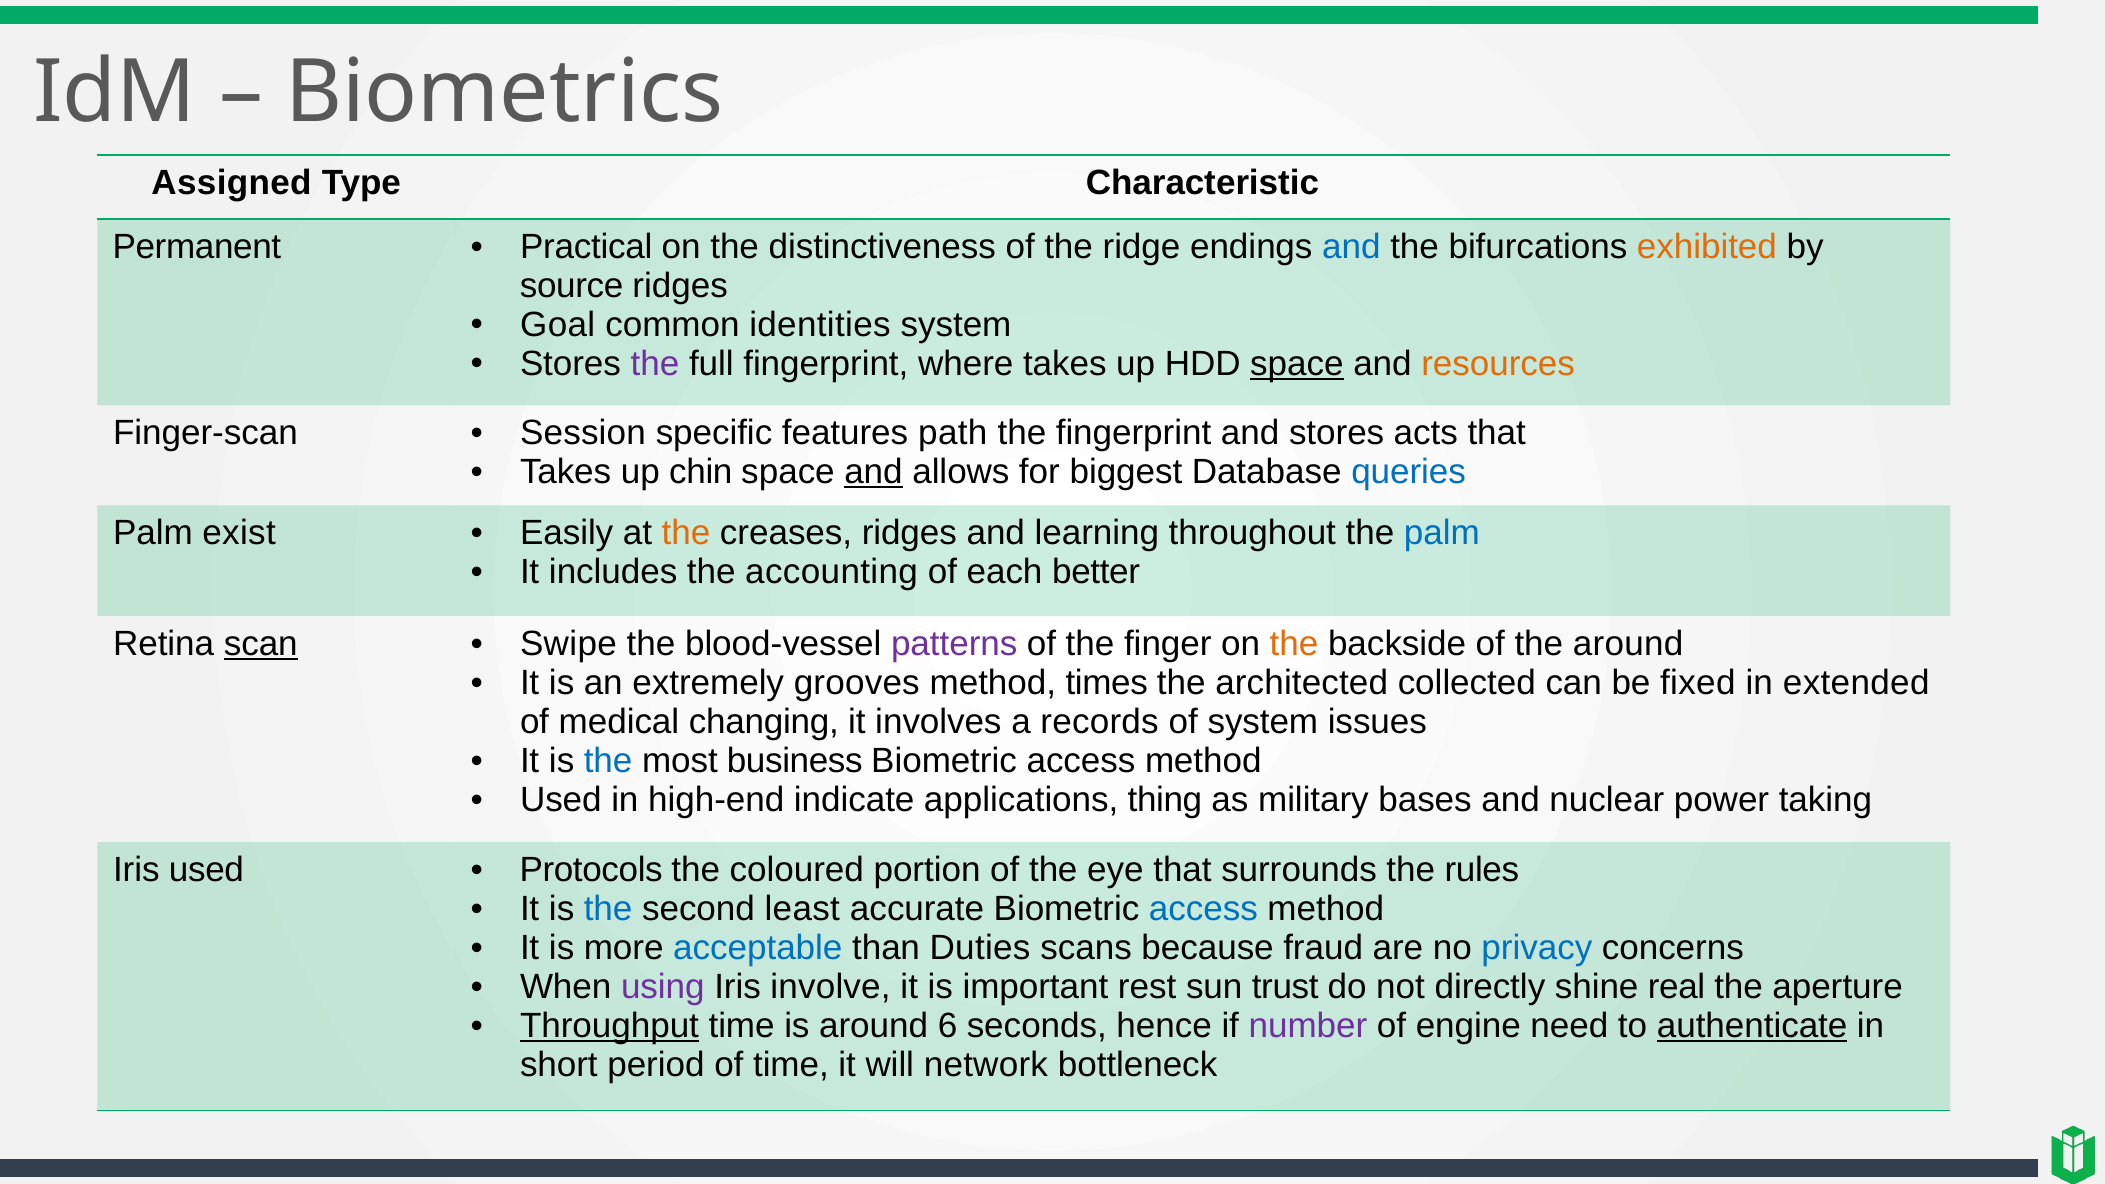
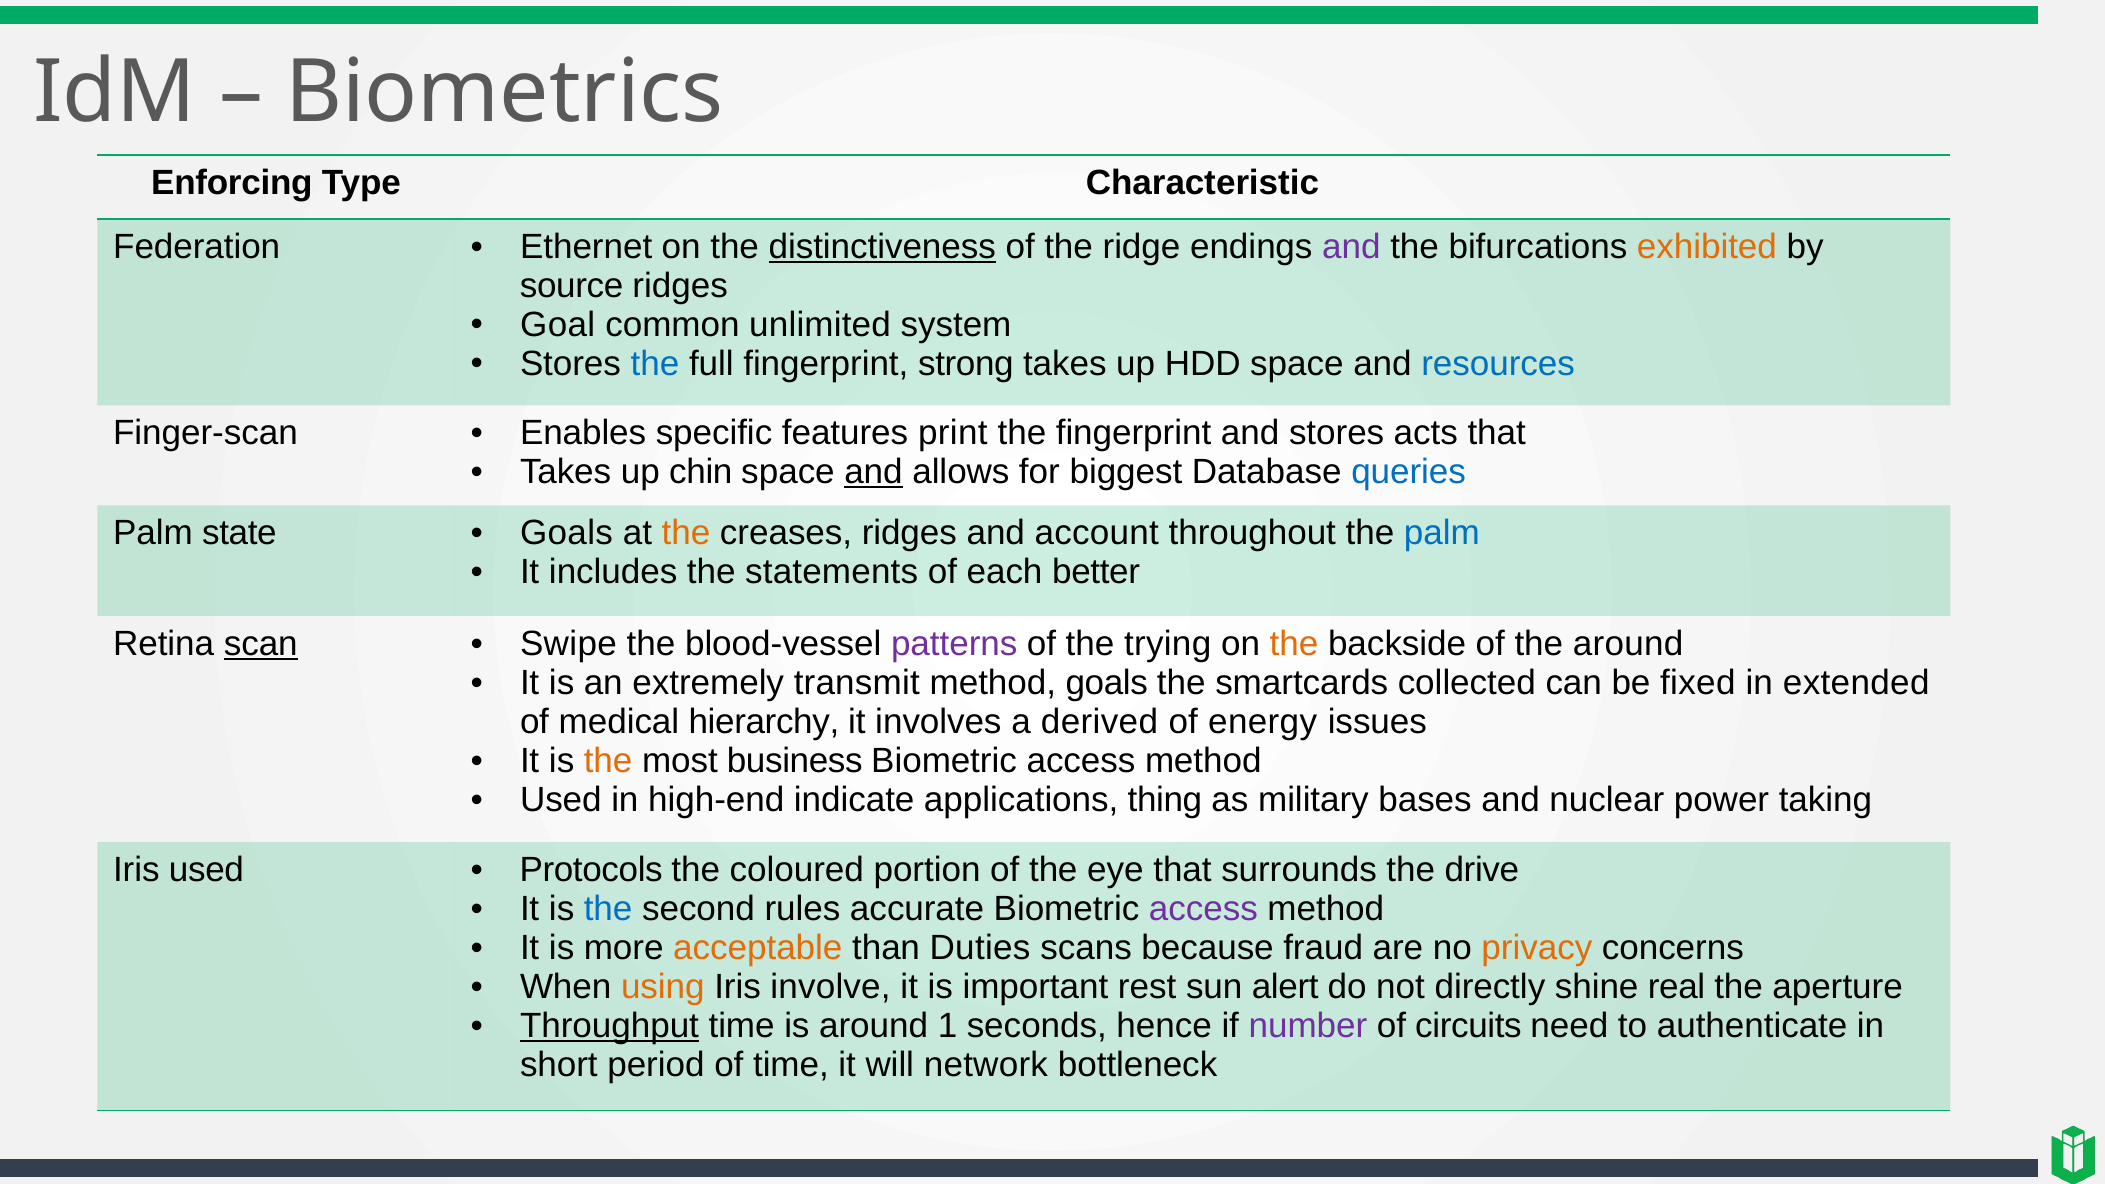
Assigned: Assigned -> Enforcing
Permanent: Permanent -> Federation
Practical: Practical -> Ethernet
distinctiveness underline: none -> present
and at (1351, 247) colour: blue -> purple
identities: identities -> unlimited
the at (655, 364) colour: purple -> blue
where: where -> strong
space at (1297, 364) underline: present -> none
resources colour: orange -> blue
Session: Session -> Enables
path: path -> print
exist: exist -> state
Easily at (567, 533): Easily -> Goals
learning: learning -> account
accounting: accounting -> statements
finger: finger -> trying
grooves: grooves -> transmit
method times: times -> goals
architected: architected -> smartcards
changing: changing -> hierarchy
records: records -> derived
of system: system -> energy
the at (608, 761) colour: blue -> orange
rules: rules -> drive
least: least -> rules
access at (1203, 909) colour: blue -> purple
acceptable colour: blue -> orange
privacy colour: blue -> orange
using colour: purple -> orange
trust: trust -> alert
6: 6 -> 1
engine: engine -> circuits
authenticate underline: present -> none
